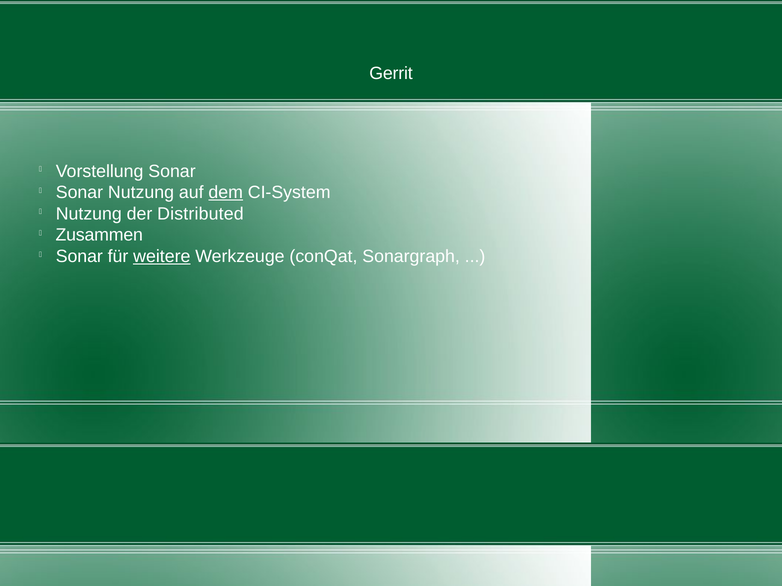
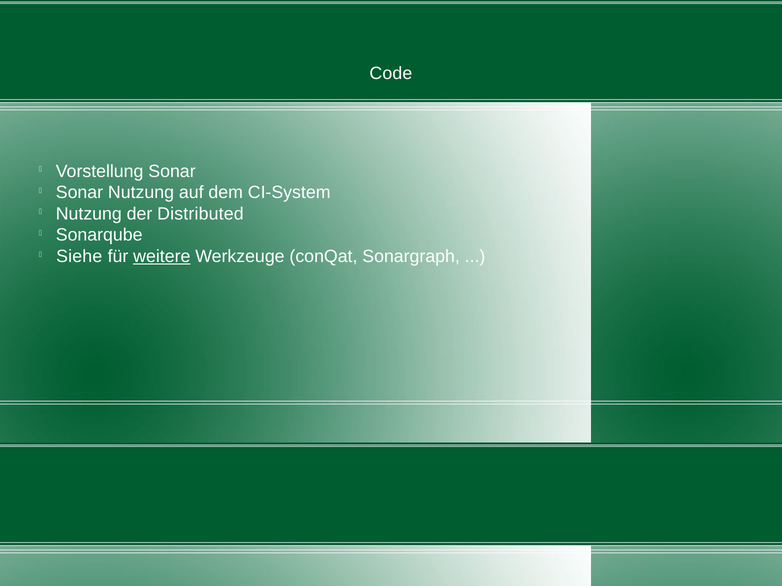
Gerrit: Gerrit -> Code
dem underline: present -> none
Zusammen: Zusammen -> Sonarqube
Sonar at (79, 257): Sonar -> Siehe
